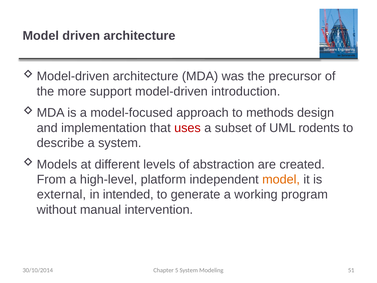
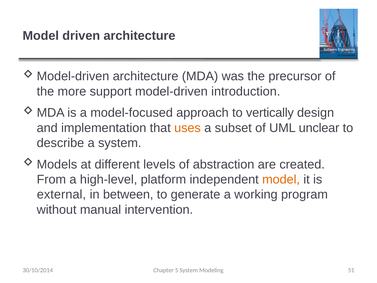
methods: methods -> vertically
uses colour: red -> orange
rodents: rodents -> unclear
intended: intended -> between
